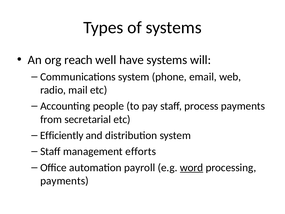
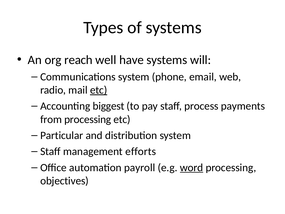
etc at (99, 90) underline: none -> present
people: people -> biggest
from secretarial: secretarial -> processing
Efficiently: Efficiently -> Particular
payments at (64, 181): payments -> objectives
